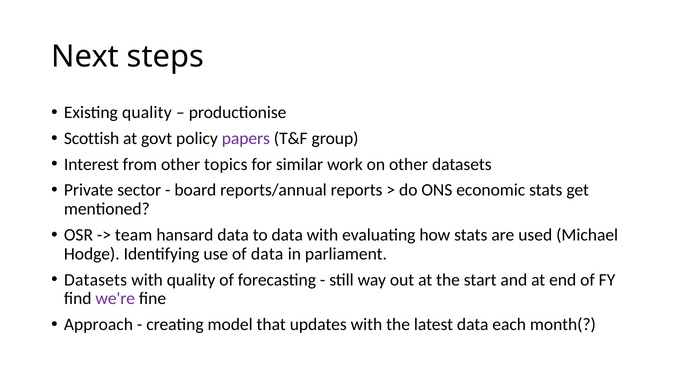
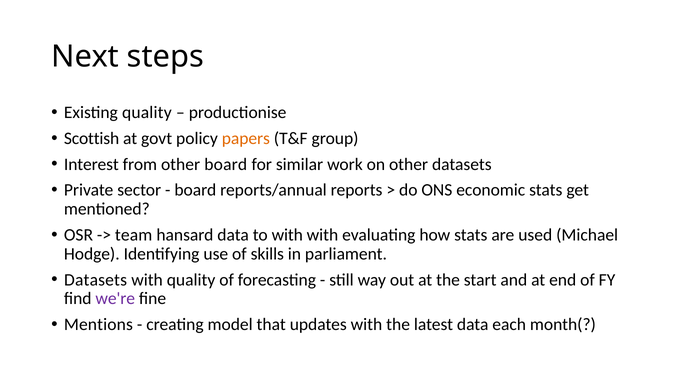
papers colour: purple -> orange
other topics: topics -> board
to data: data -> with
of data: data -> skills
Approach: Approach -> Mentions
